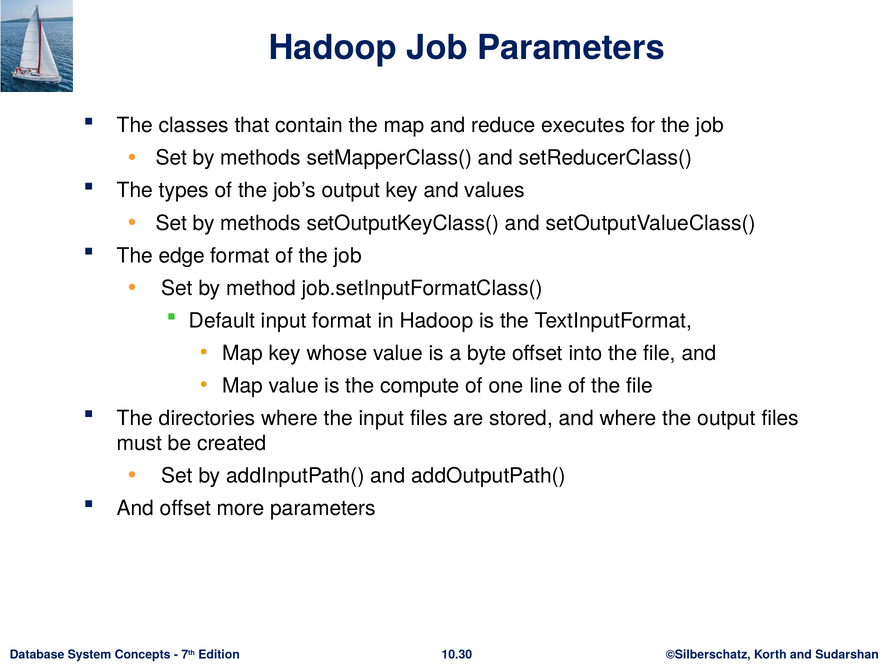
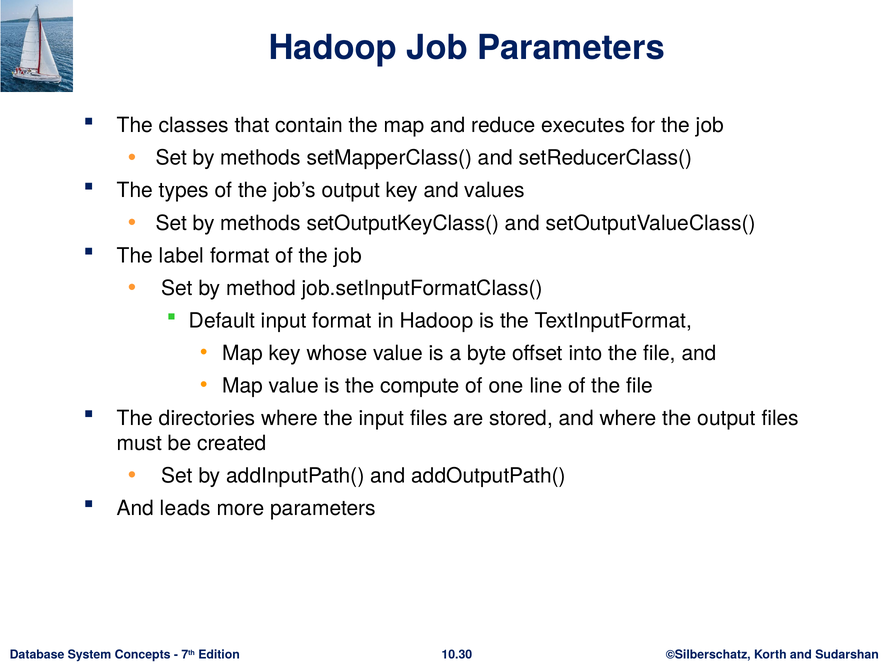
edge: edge -> label
And offset: offset -> leads
